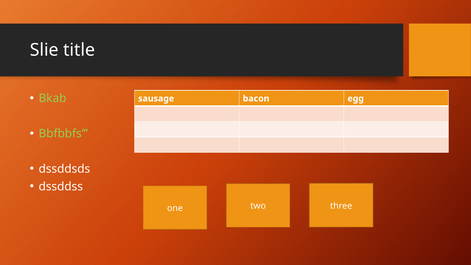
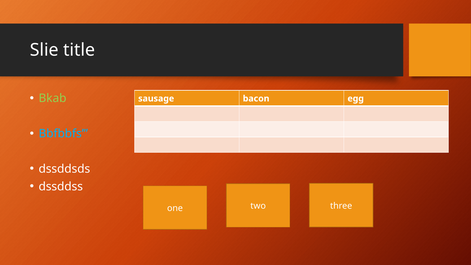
Bbfbbfs colour: light green -> light blue
